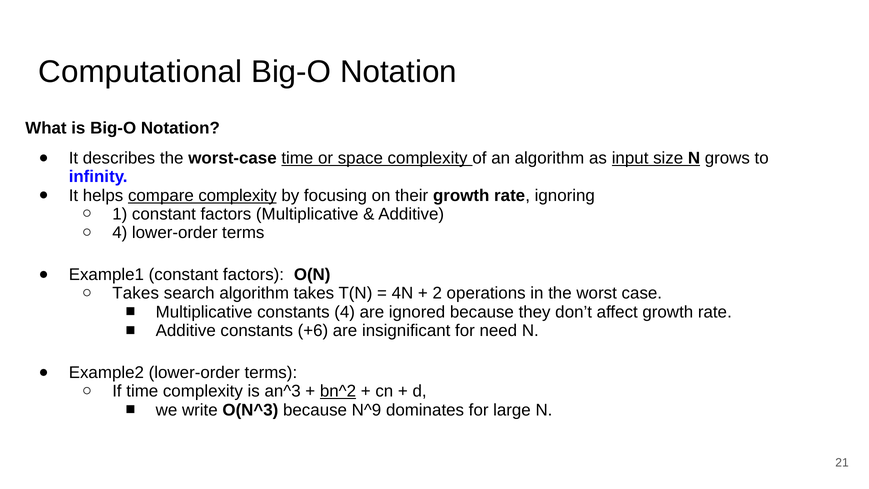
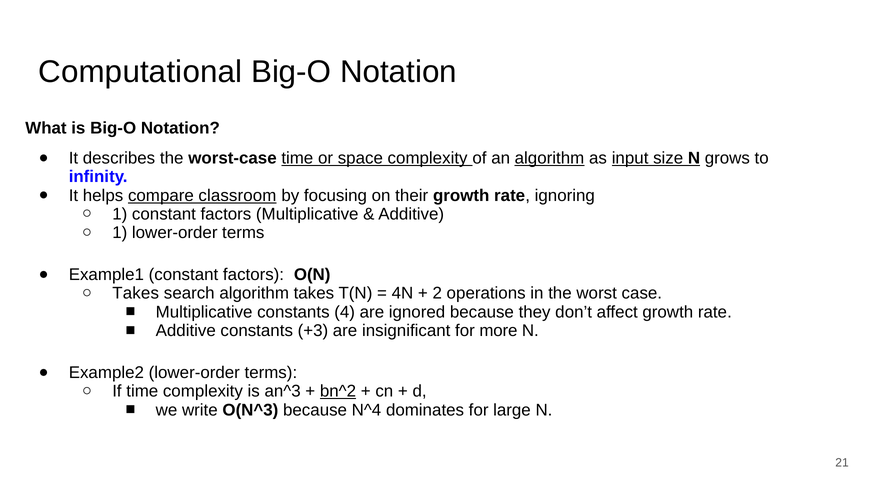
algorithm at (549, 158) underline: none -> present
compare complexity: complexity -> classroom
4 at (120, 233): 4 -> 1
+6: +6 -> +3
need: need -> more
N^9: N^9 -> N^4
